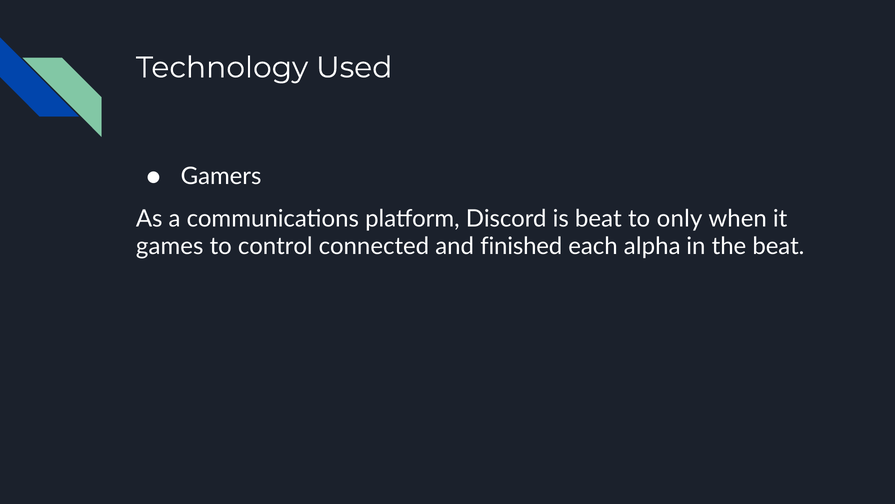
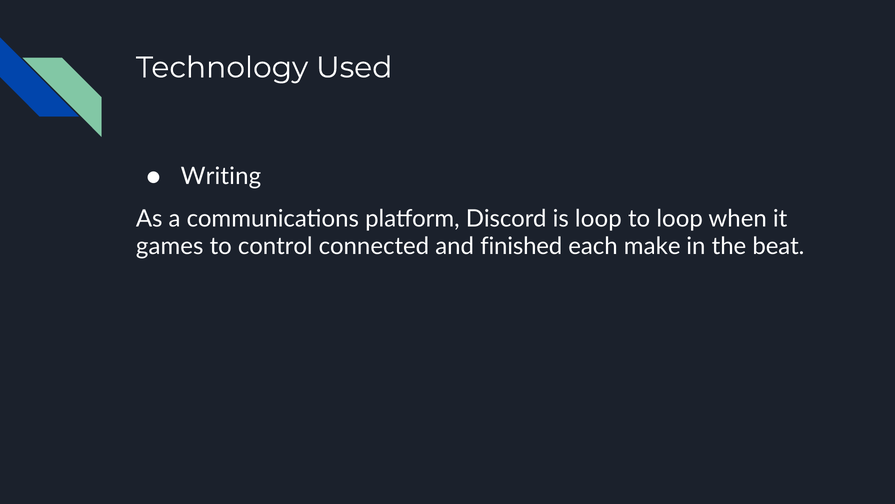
Gamers: Gamers -> Writing
is beat: beat -> loop
to only: only -> loop
alpha: alpha -> make
